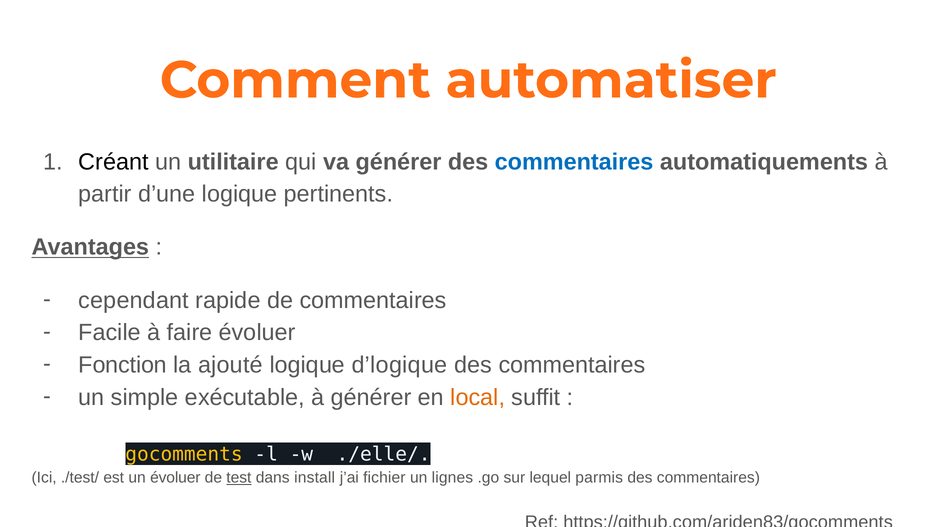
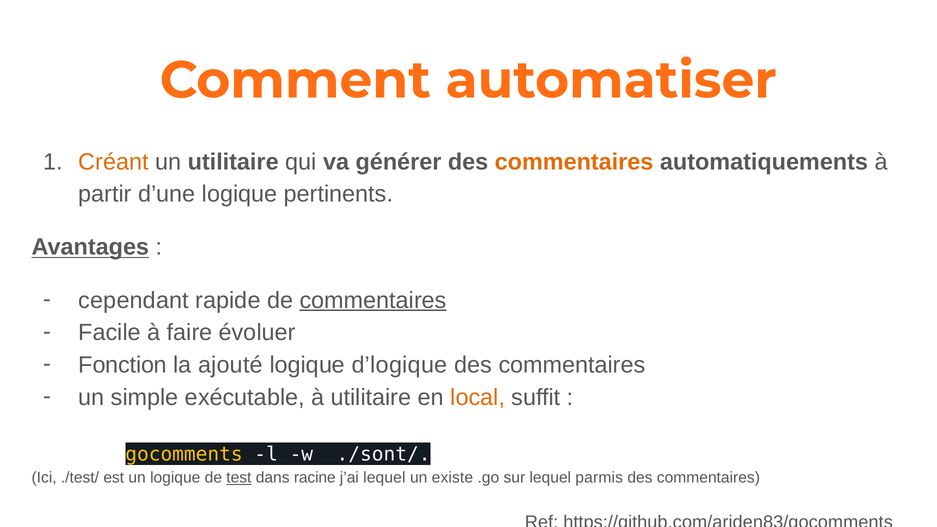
Créant colour: black -> orange
commentaires at (574, 162) colour: blue -> orange
commentaires at (373, 300) underline: none -> present
à générer: générer -> utilitaire
./elle/: ./elle/ -> ./sont/
un évoluer: évoluer -> logique
install: install -> racine
j’ai fichier: fichier -> lequel
lignes: lignes -> existe
